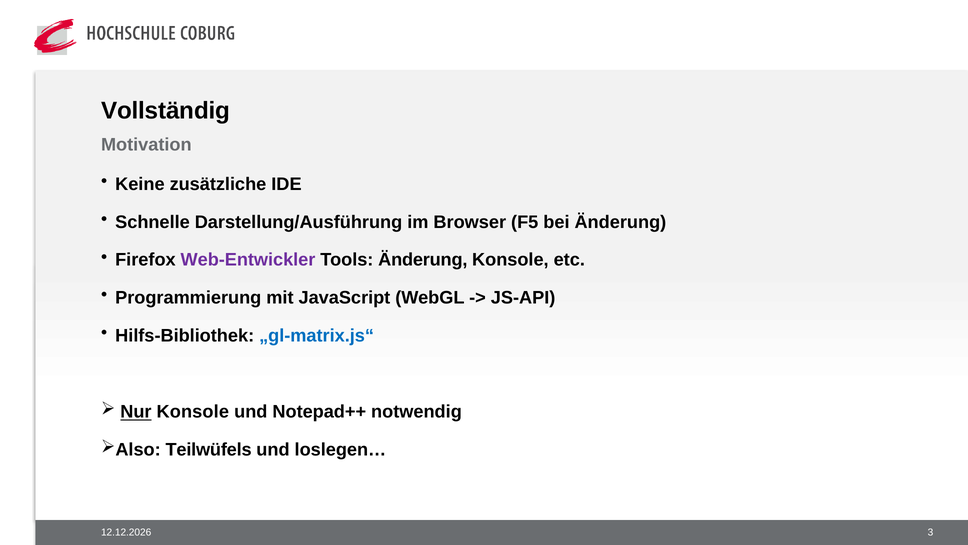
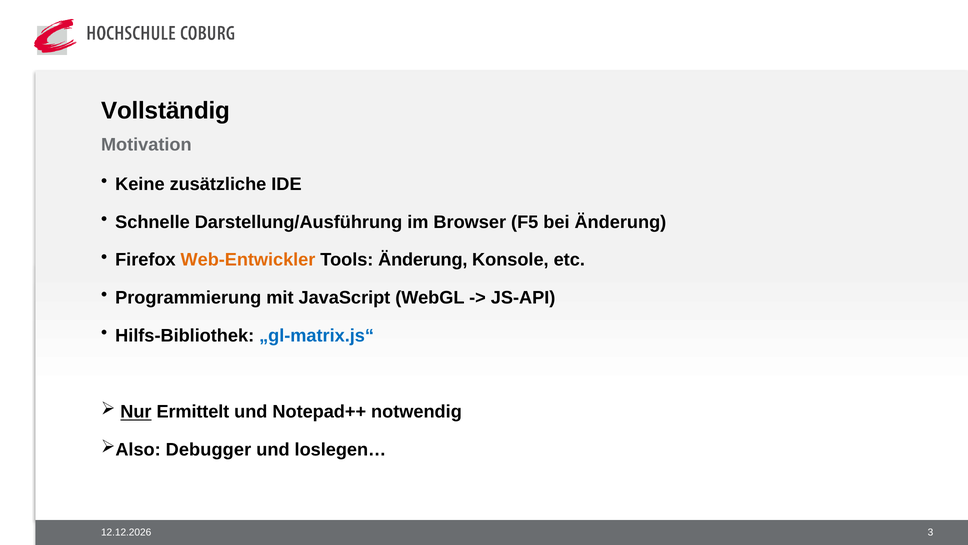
Web-Entwickler colour: purple -> orange
Nur Konsole: Konsole -> Ermittelt
Teilwüfels: Teilwüfels -> Debugger
